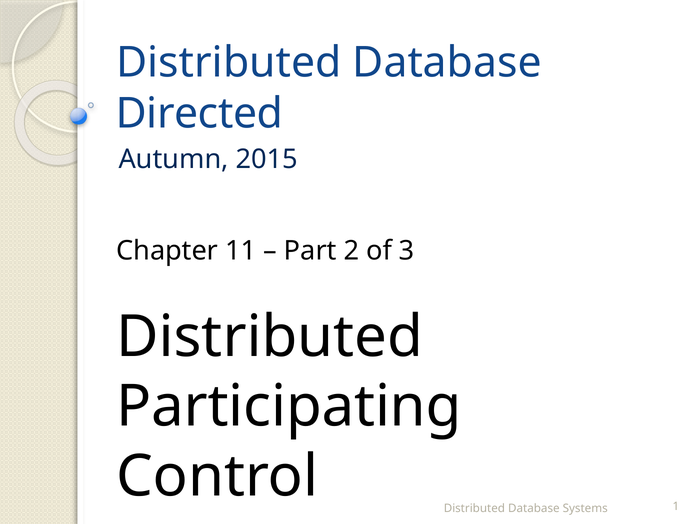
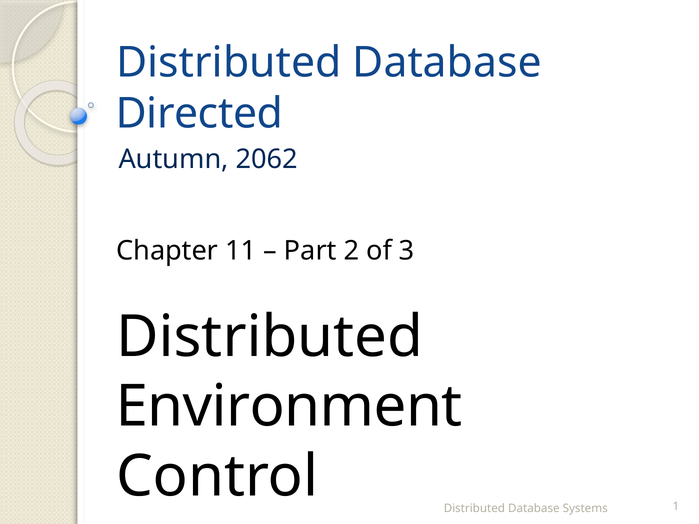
2015: 2015 -> 2062
Participating: Participating -> Environment
